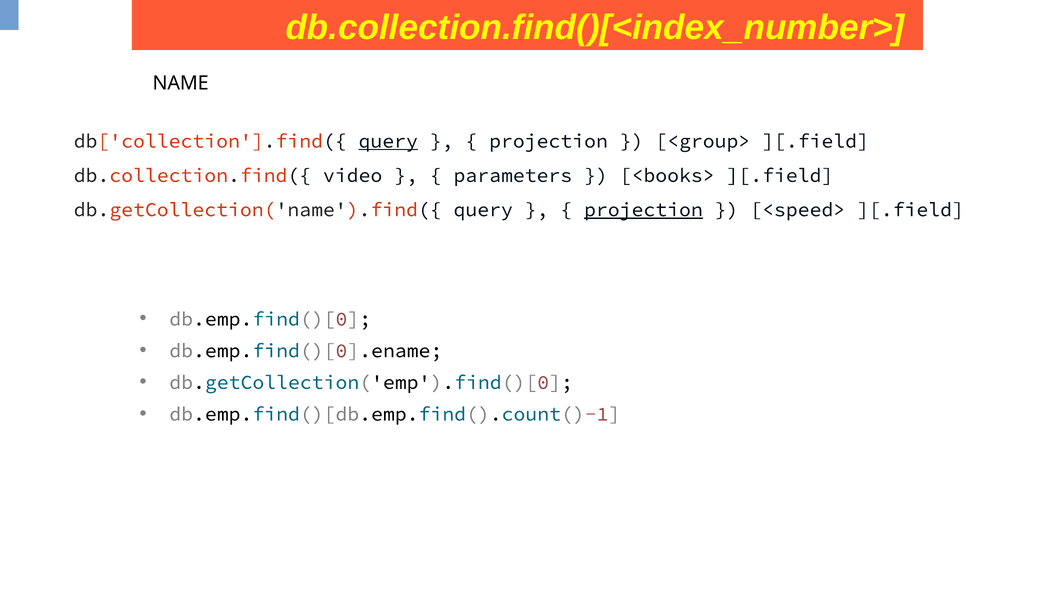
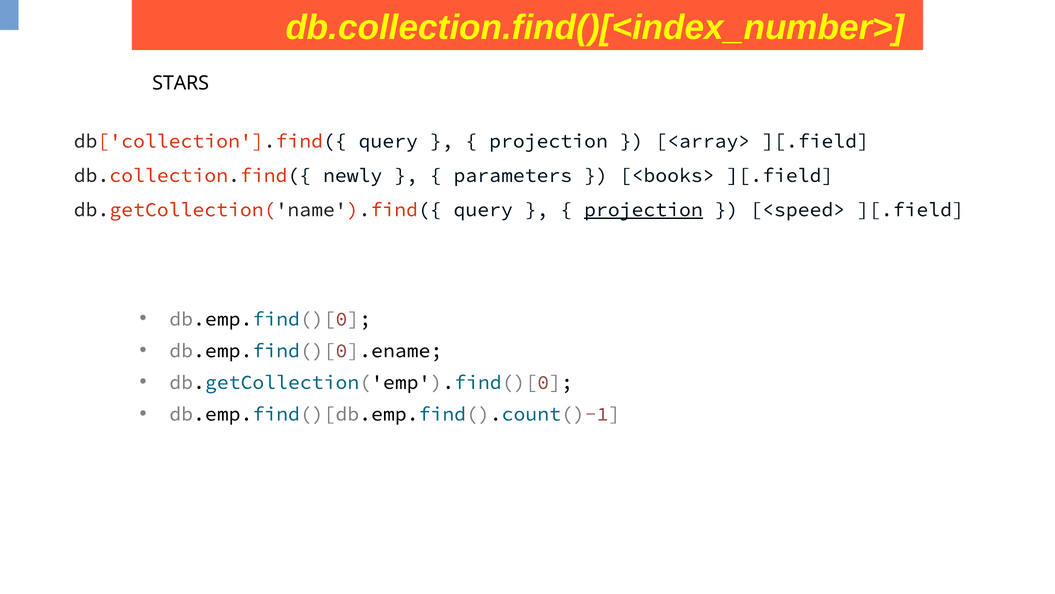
NAME: NAME -> STARS
query at (388, 141) underline: present -> none
<group>: <group> -> <array>
video: video -> newly
